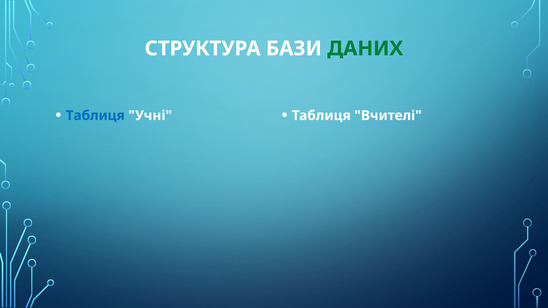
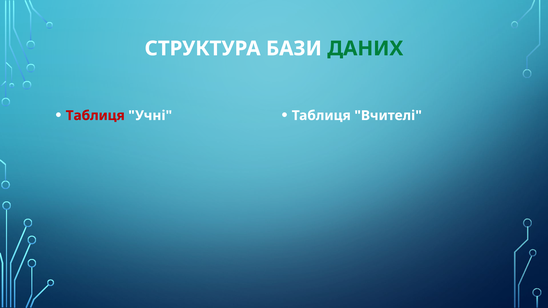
Таблиця at (95, 116) colour: blue -> red
